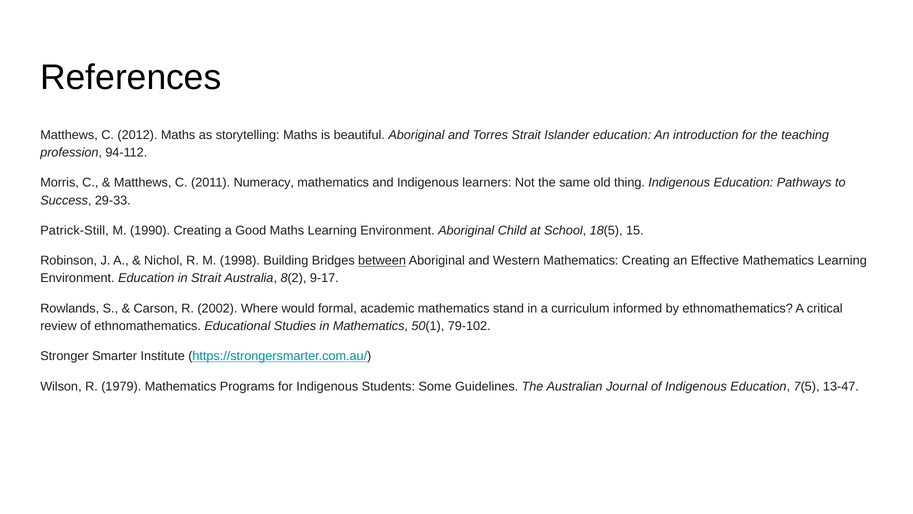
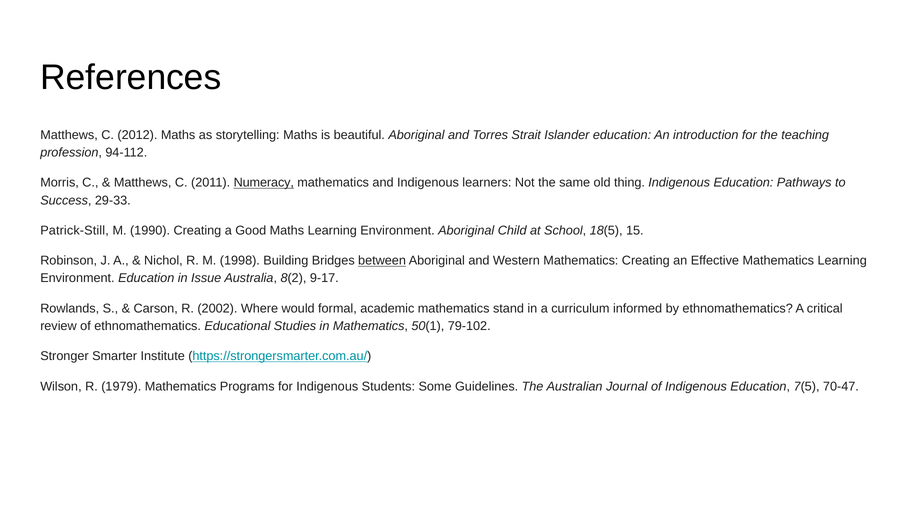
Numeracy underline: none -> present
in Strait: Strait -> Issue
13-47: 13-47 -> 70-47
